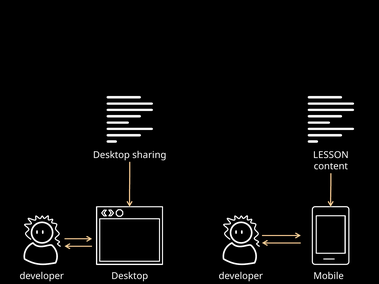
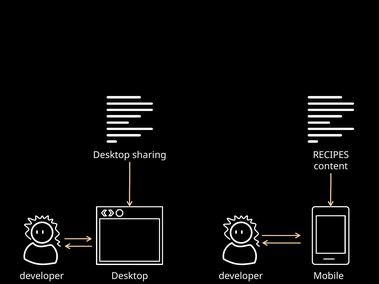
LESSON: LESSON -> RECIPES
